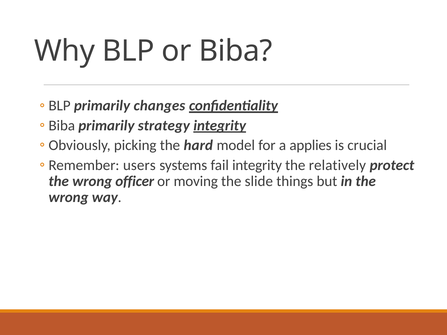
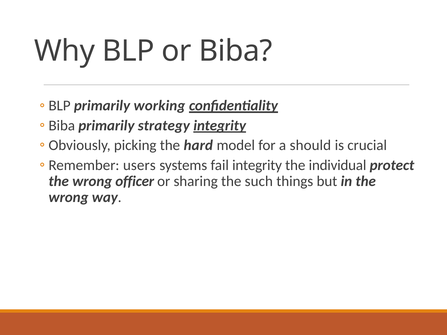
changes: changes -> working
applies: applies -> should
relatively: relatively -> individual
moving: moving -> sharing
slide: slide -> such
